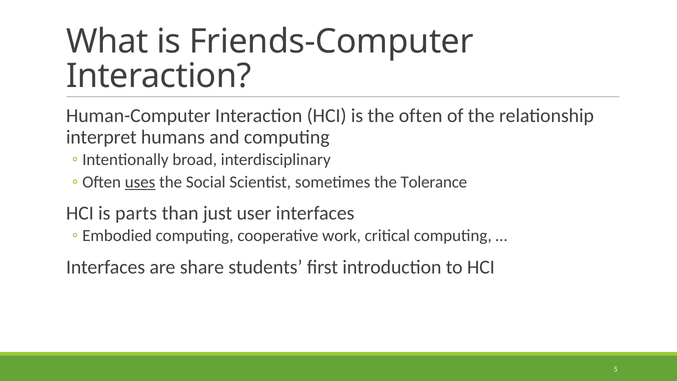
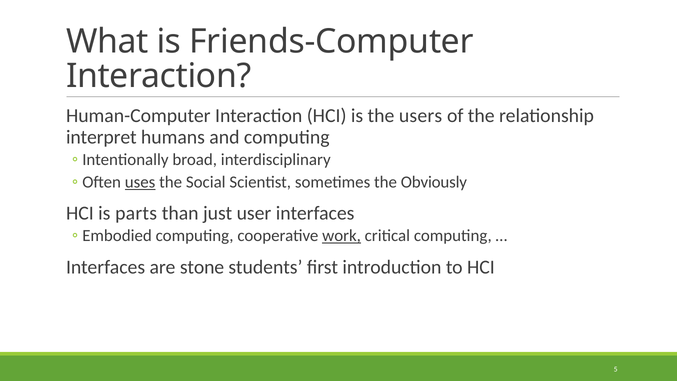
often: often -> users
Tolerance: Tolerance -> Obviously
work underline: none -> present
share: share -> stone
